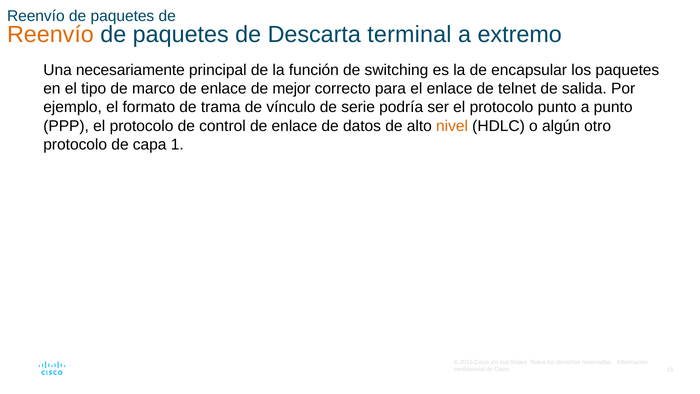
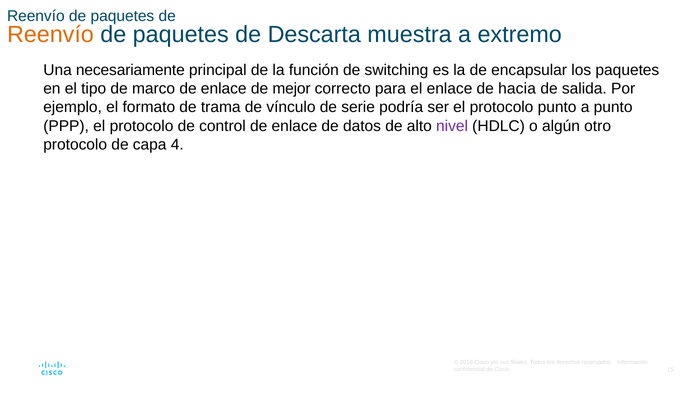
terminal: terminal -> muestra
telnet: telnet -> hacia
nivel colour: orange -> purple
1: 1 -> 4
